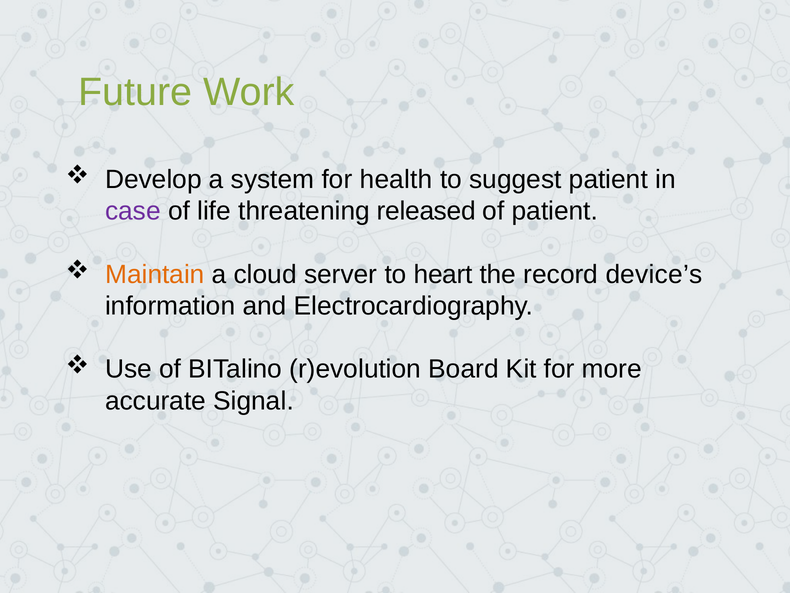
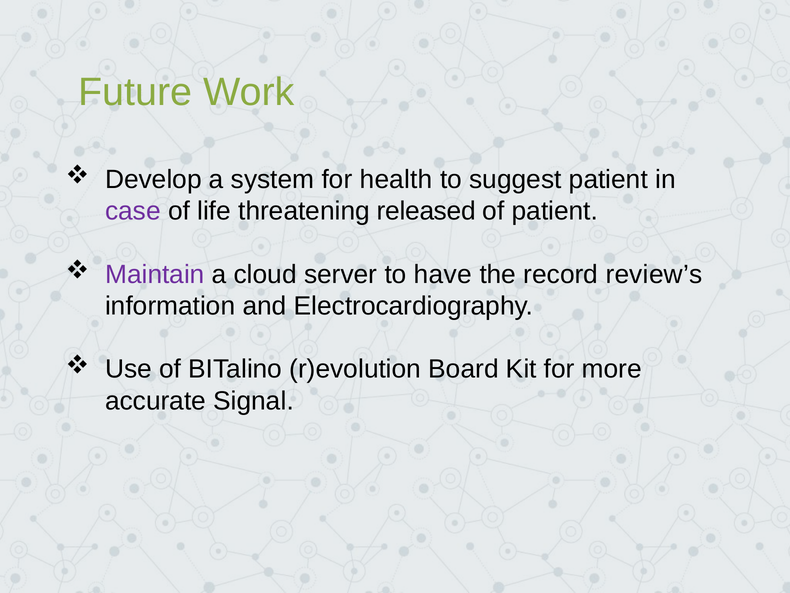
Maintain colour: orange -> purple
heart: heart -> have
device’s: device’s -> review’s
